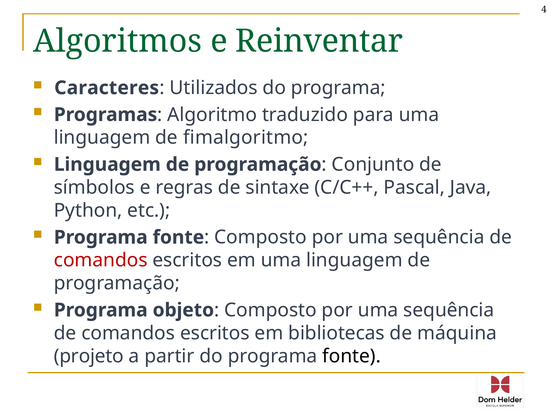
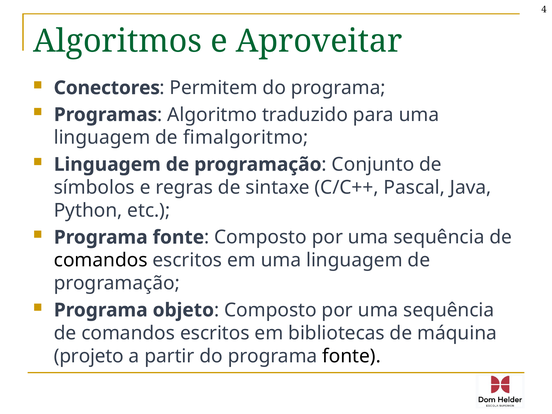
Reinventar: Reinventar -> Aproveitar
Caracteres: Caracteres -> Conectores
Utilizados: Utilizados -> Permitem
comandos at (101, 260) colour: red -> black
